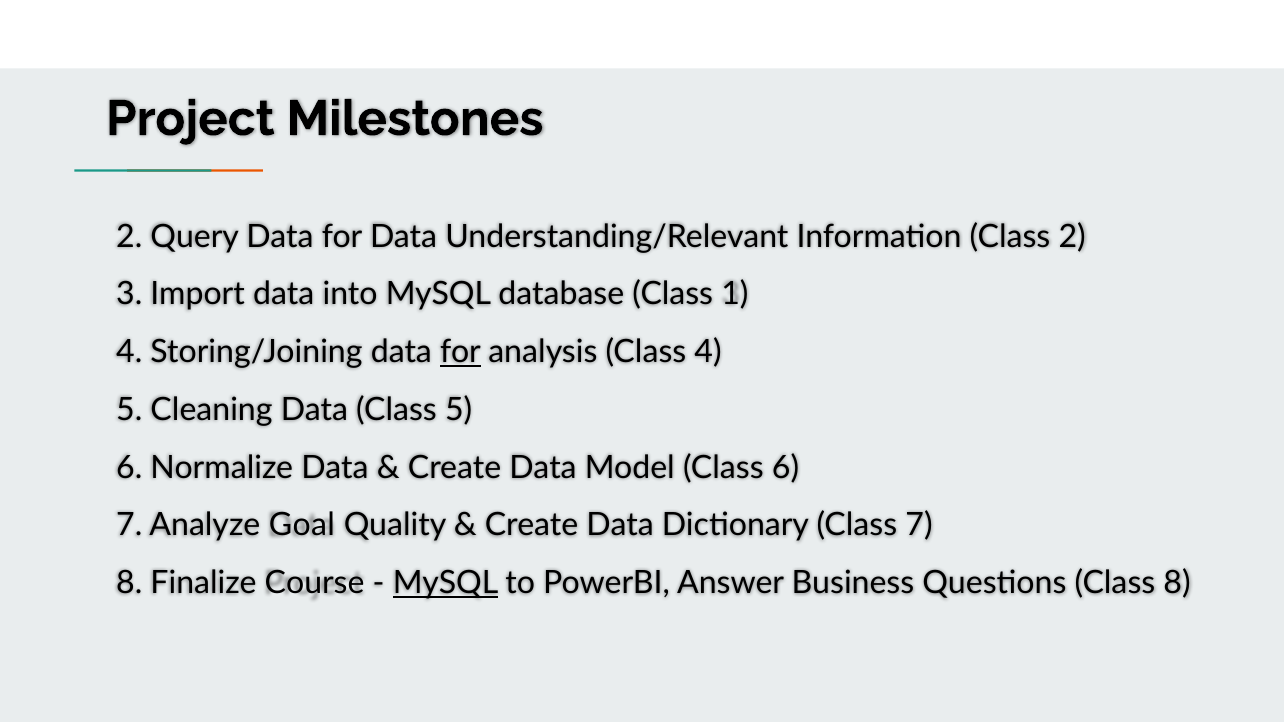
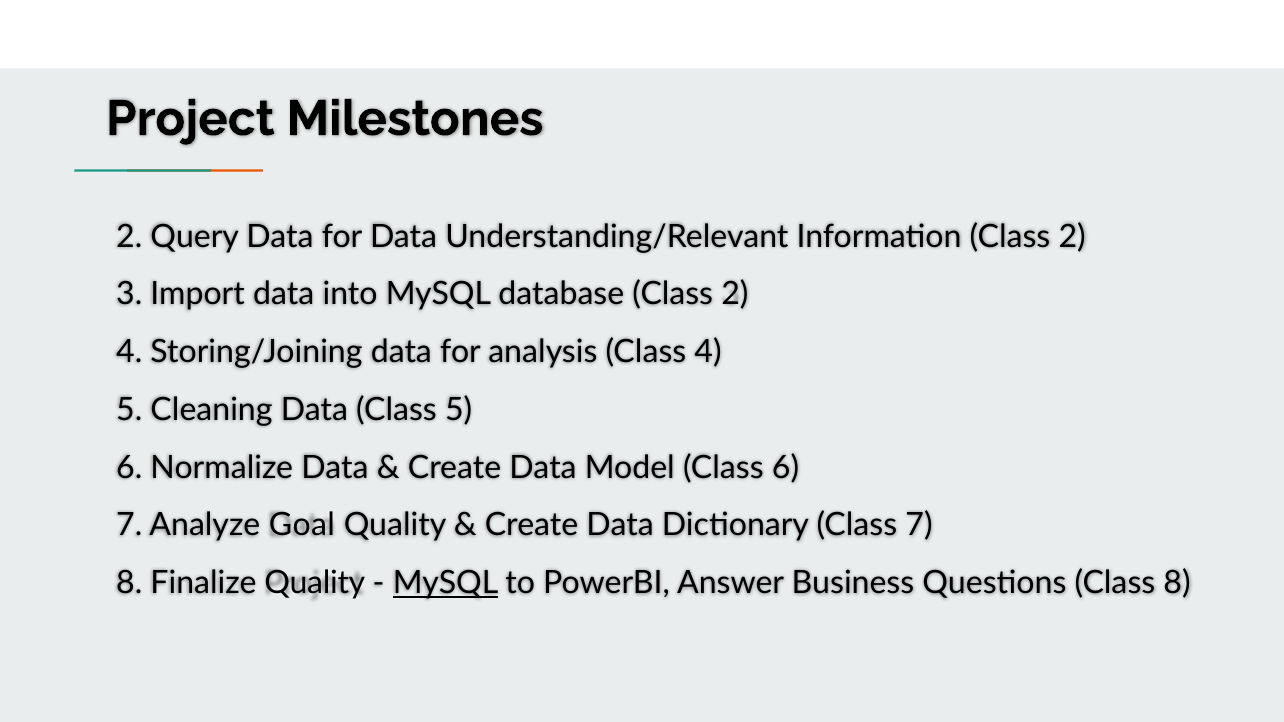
database Class 1: 1 -> 2
for at (461, 352) underline: present -> none
Finalize Course: Course -> Quality
